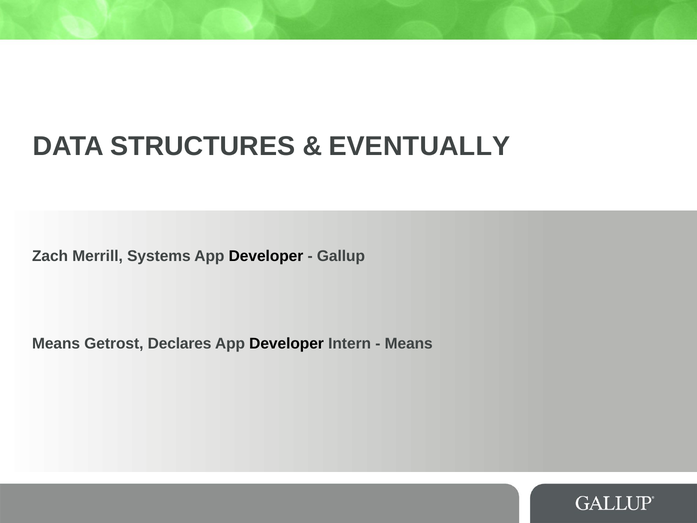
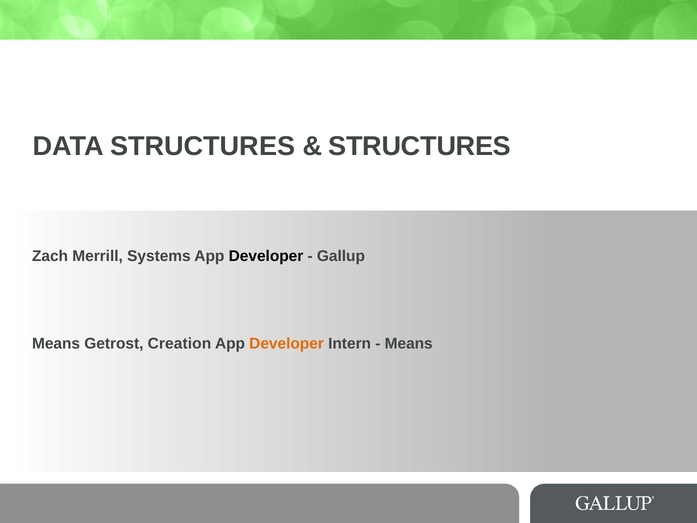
EVENTUALLY at (419, 146): EVENTUALLY -> STRUCTURES
Declares: Declares -> Creation
Developer at (287, 344) colour: black -> orange
